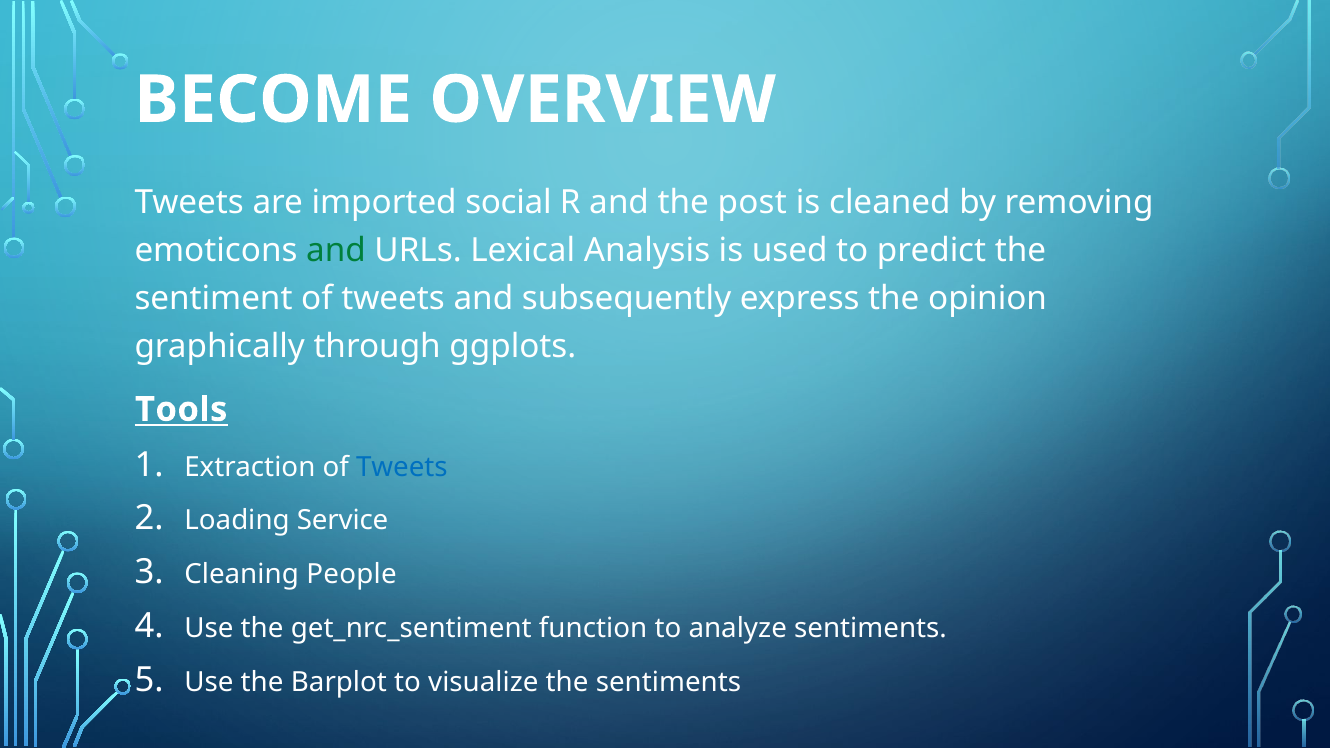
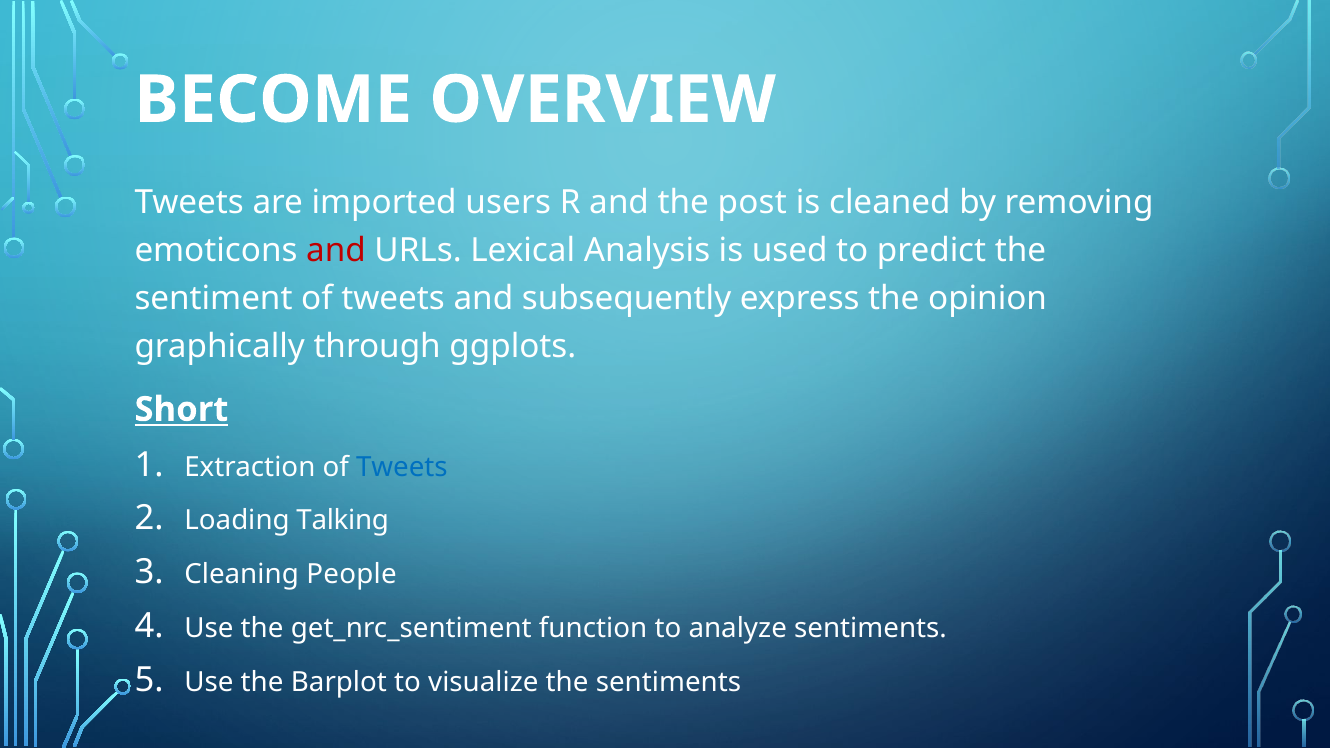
social: social -> users
and at (336, 251) colour: green -> red
Tools: Tools -> Short
Service: Service -> Talking
